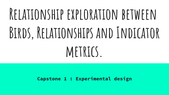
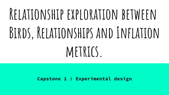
Indicator: Indicator -> Inflation
